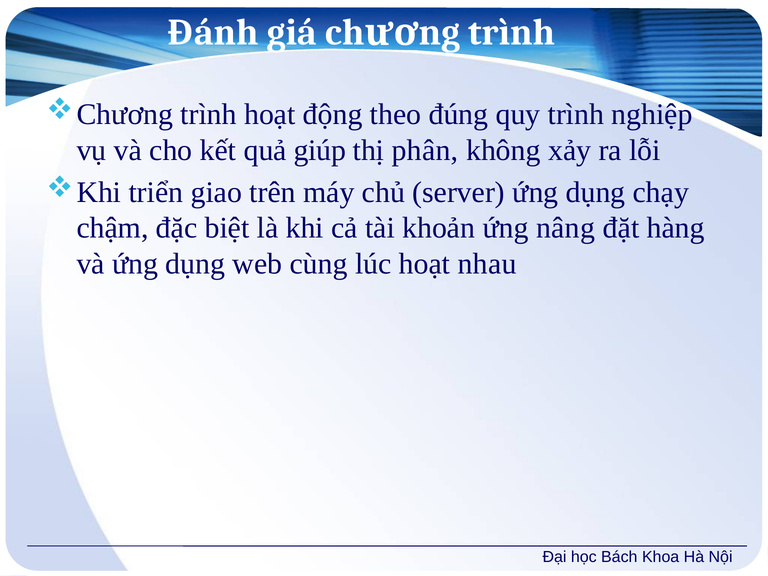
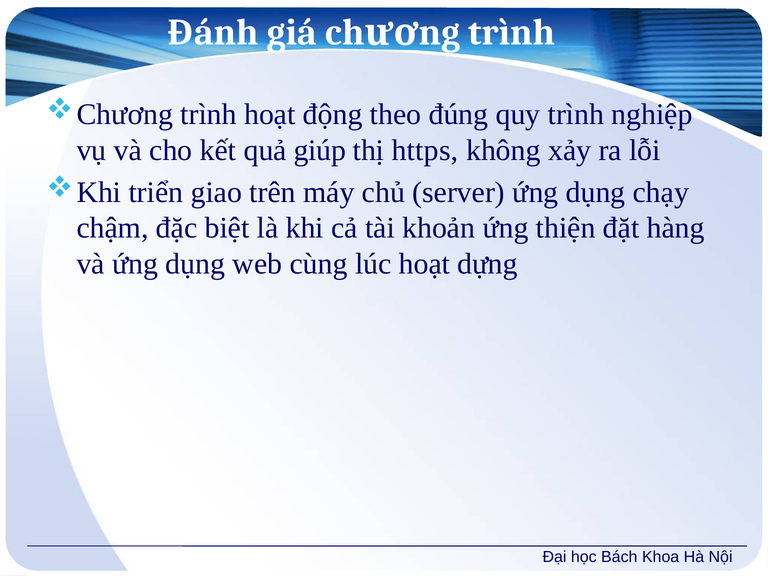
phân: phân -> https
nâng: nâng -> thiện
nhau: nhau -> dựng
